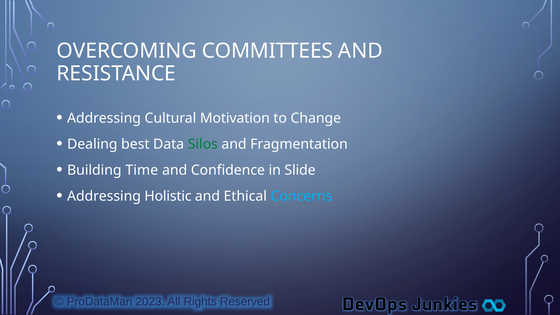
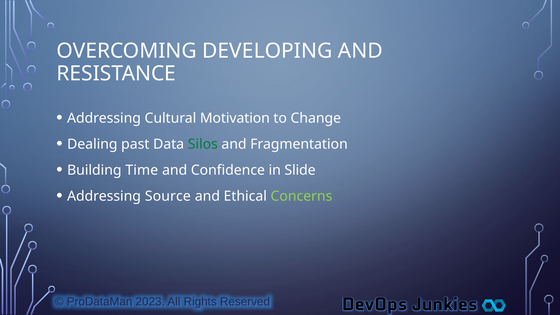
COMMITTEES: COMMITTEES -> DEVELOPING
best: best -> past
Holistic: Holistic -> Source
Concerns colour: light blue -> light green
